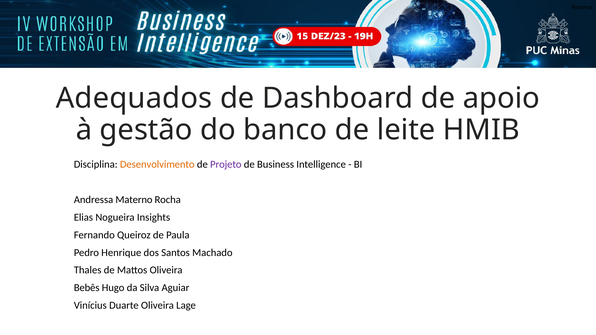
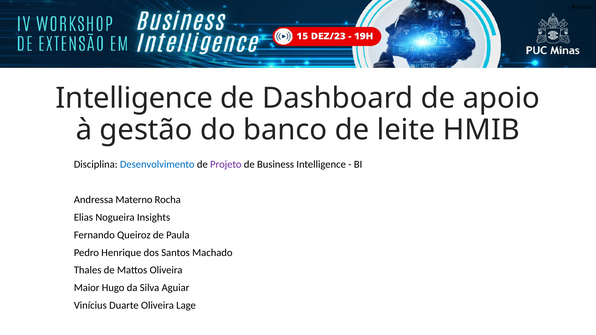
Adequados at (134, 98): Adequados -> Intelligence
Desenvolvimento colour: orange -> blue
Bebês: Bebês -> Maior
